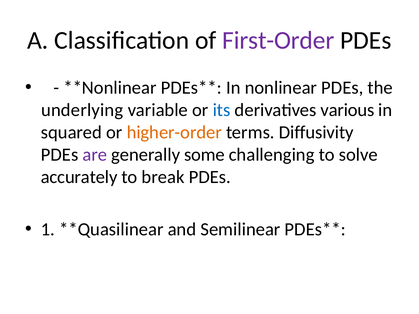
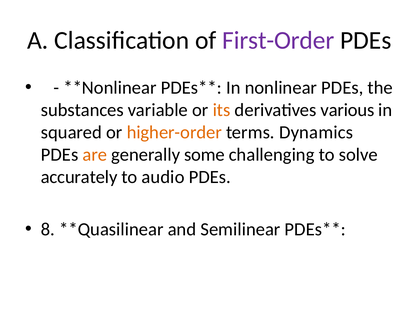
underlying: underlying -> substances
its colour: blue -> orange
Diffusivity: Diffusivity -> Dynamics
are colour: purple -> orange
break: break -> audio
1: 1 -> 8
